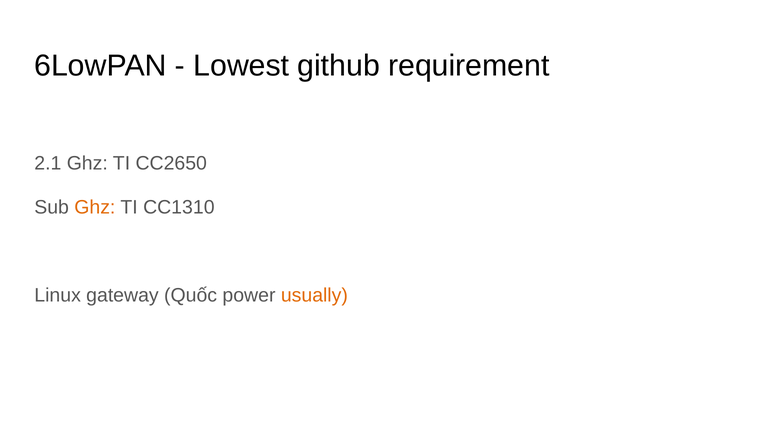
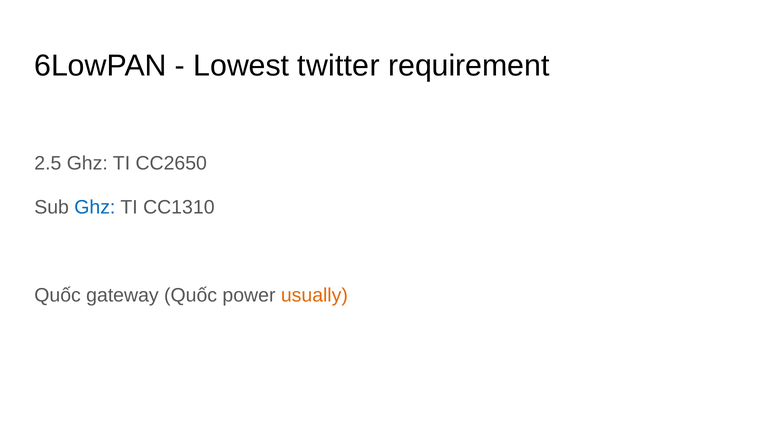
github: github -> twitter
2.1: 2.1 -> 2.5
Ghz at (95, 207) colour: orange -> blue
Linux at (58, 296): Linux -> Quốc
